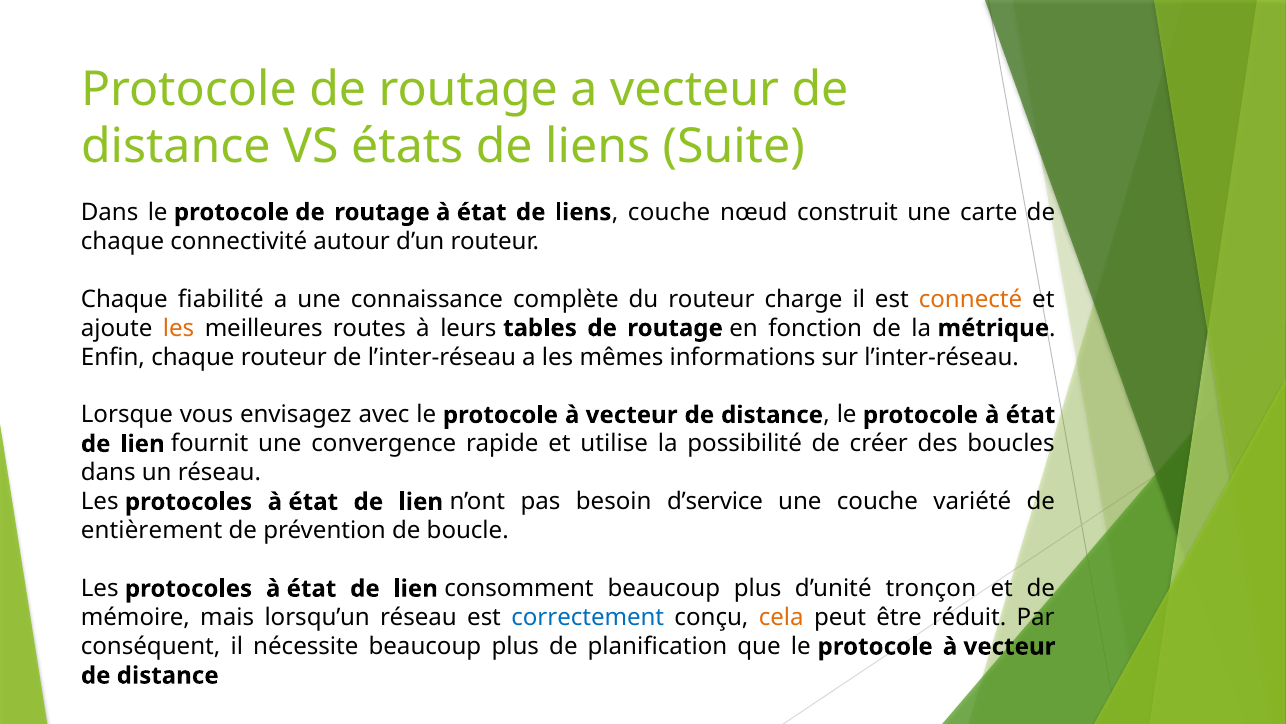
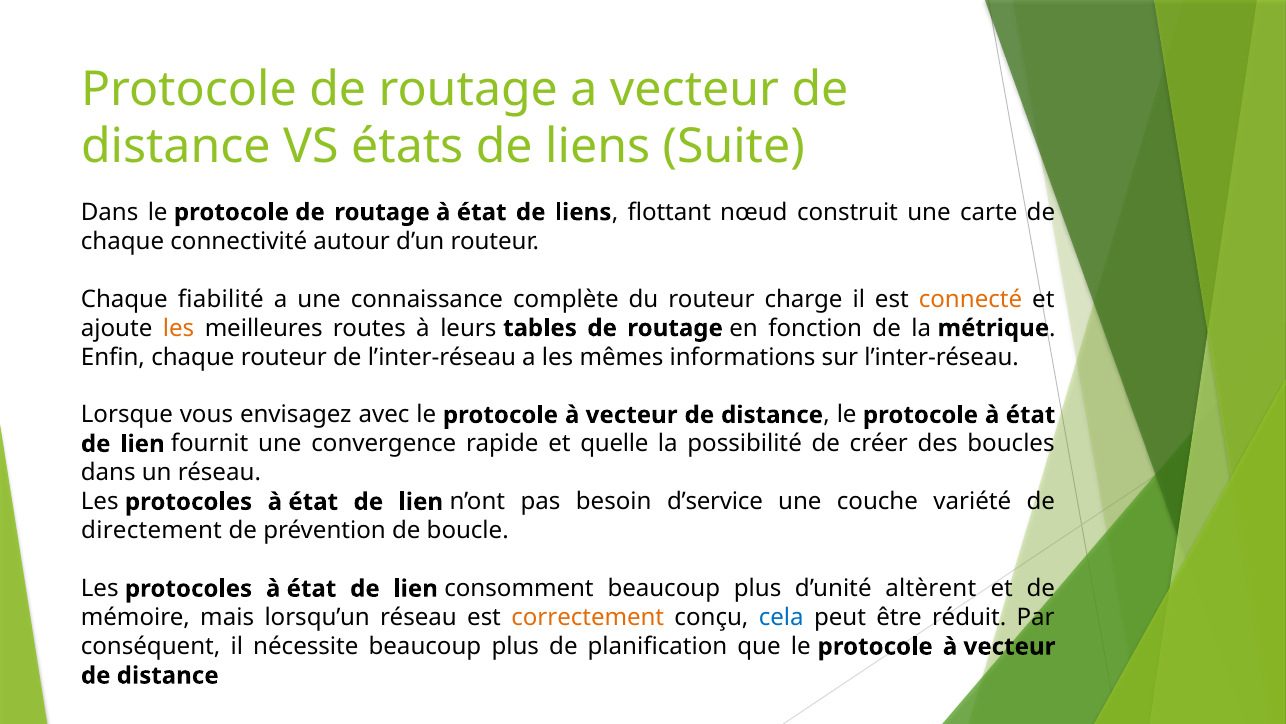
couche at (669, 212): couche -> flottant
utilise: utilise -> quelle
entièrement: entièrement -> directement
tronçon: tronçon -> altèrent
correctement colour: blue -> orange
cela colour: orange -> blue
